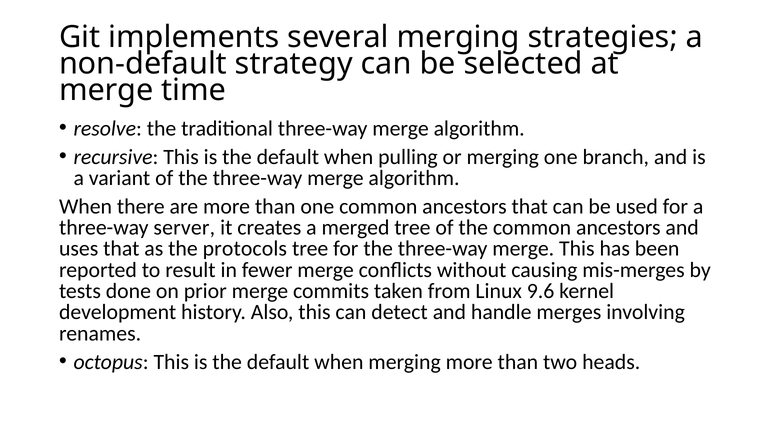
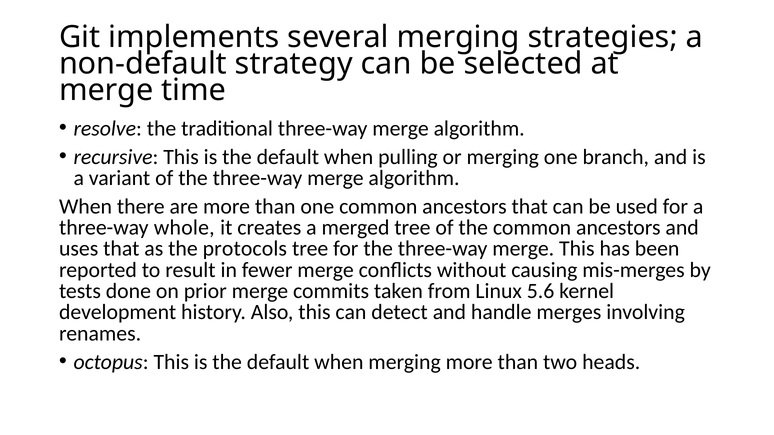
server: server -> whole
9.6: 9.6 -> 5.6
